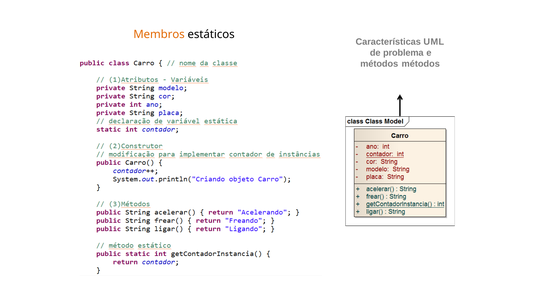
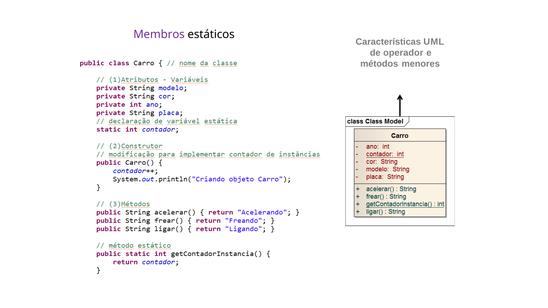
Membros colour: orange -> purple
problema: problema -> operador
métodos métodos: métodos -> menores
